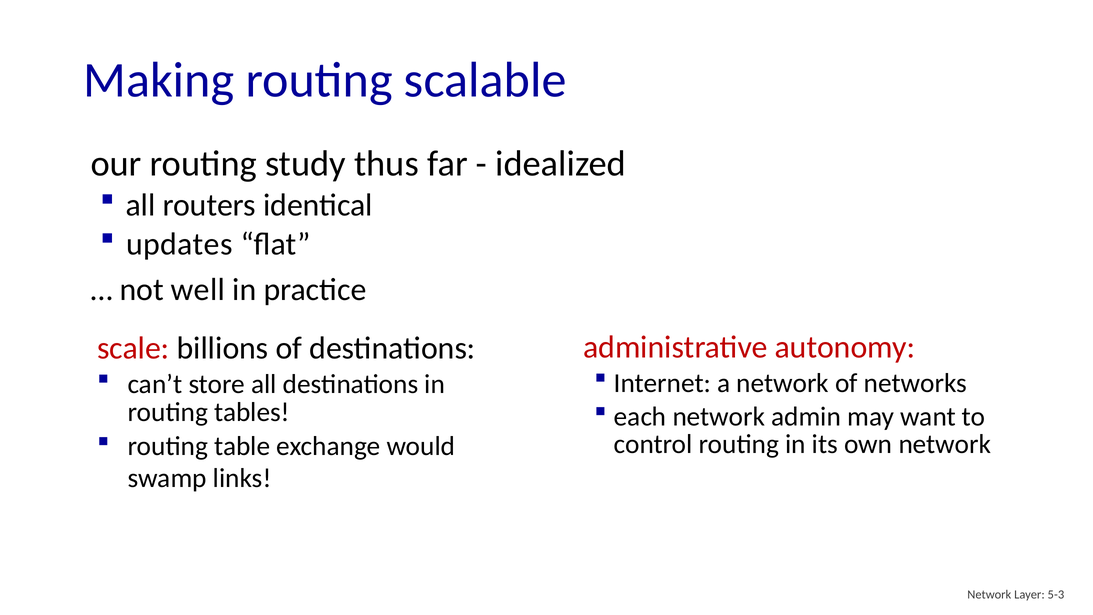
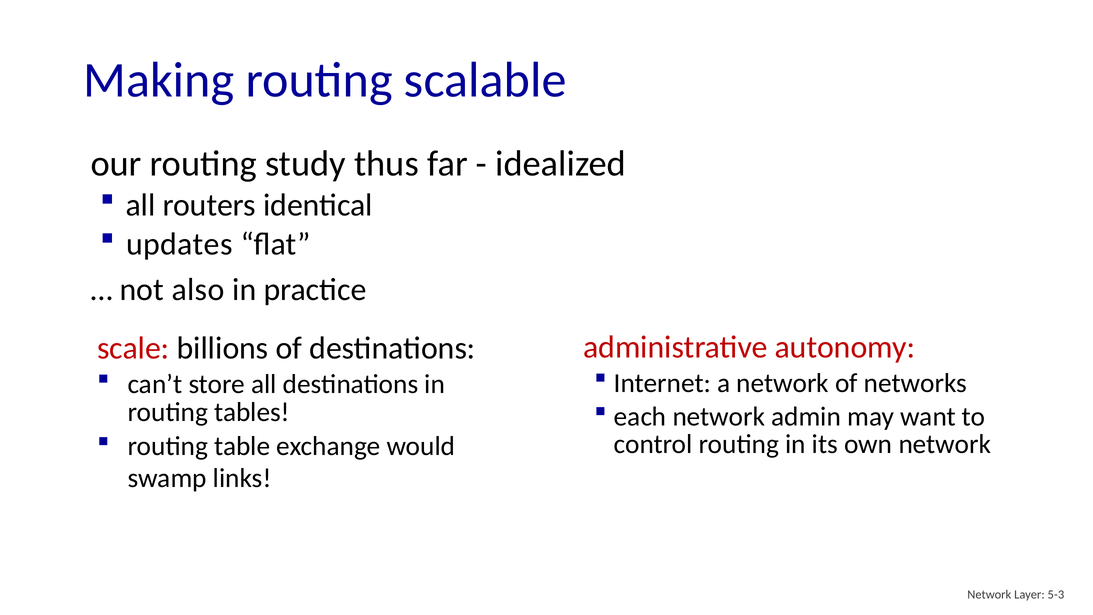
well: well -> also
